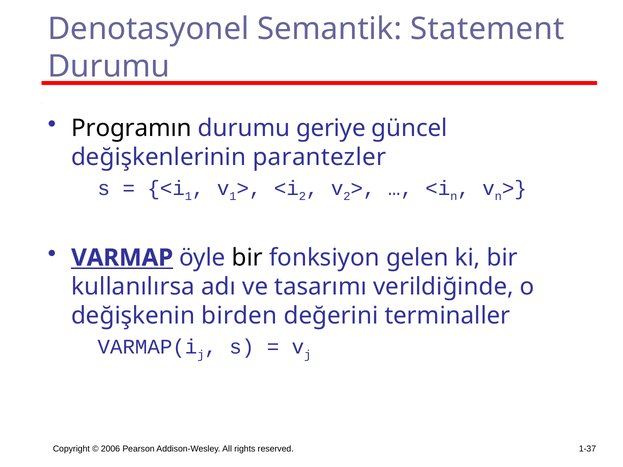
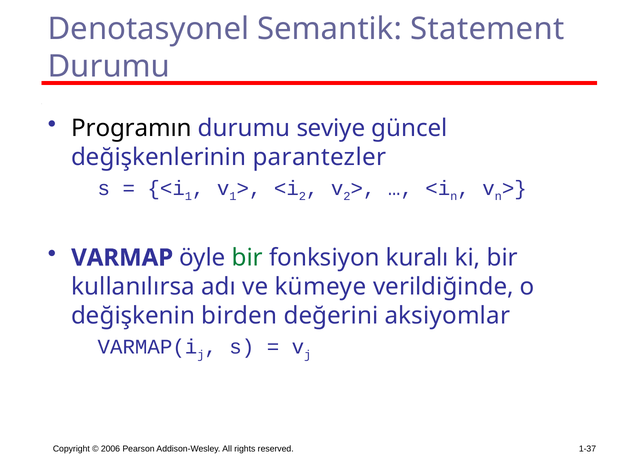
geriye: geriye -> seviye
VARMAP underline: present -> none
bir at (247, 258) colour: black -> green
gelen: gelen -> kuralı
tasarımı: tasarımı -> kümeye
terminaller: terminaller -> aksiyomlar
